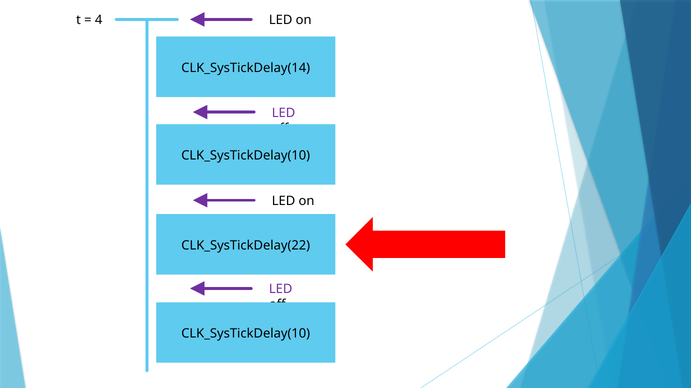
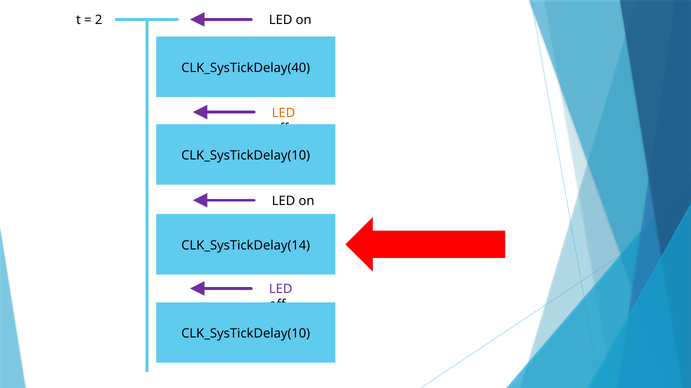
4: 4 -> 2
CLK_SysTickDelay(14: CLK_SysTickDelay(14 -> CLK_SysTickDelay(40
LED at (283, 113) colour: purple -> orange
CLK_SysTickDelay(22: CLK_SysTickDelay(22 -> CLK_SysTickDelay(14
